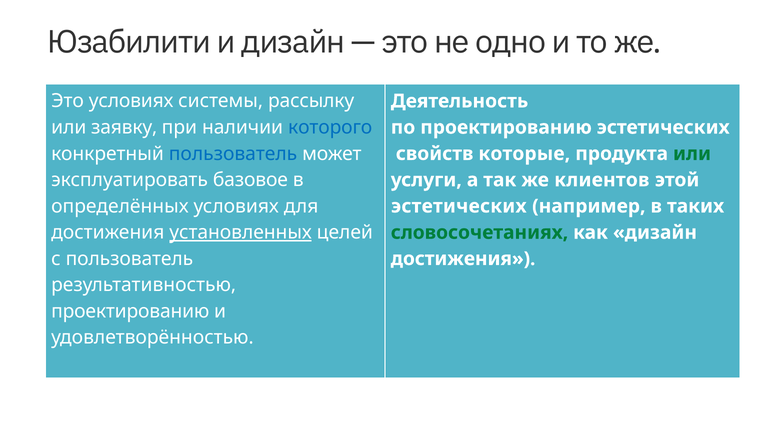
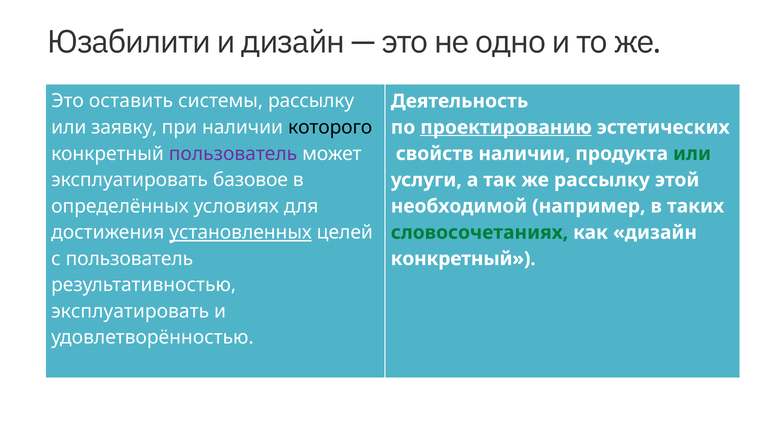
Это условиях: условиях -> оставить
которого colour: blue -> black
проектированию at (506, 127) underline: none -> present
пользователь at (233, 154) colour: blue -> purple
свойств которые: которые -> наличии
же клиентов: клиентов -> рассылку
эстетических at (459, 206): эстетических -> необходимой
достижения at (463, 259): достижения -> конкретный
проектированию at (130, 311): проектированию -> эксплуатировать
